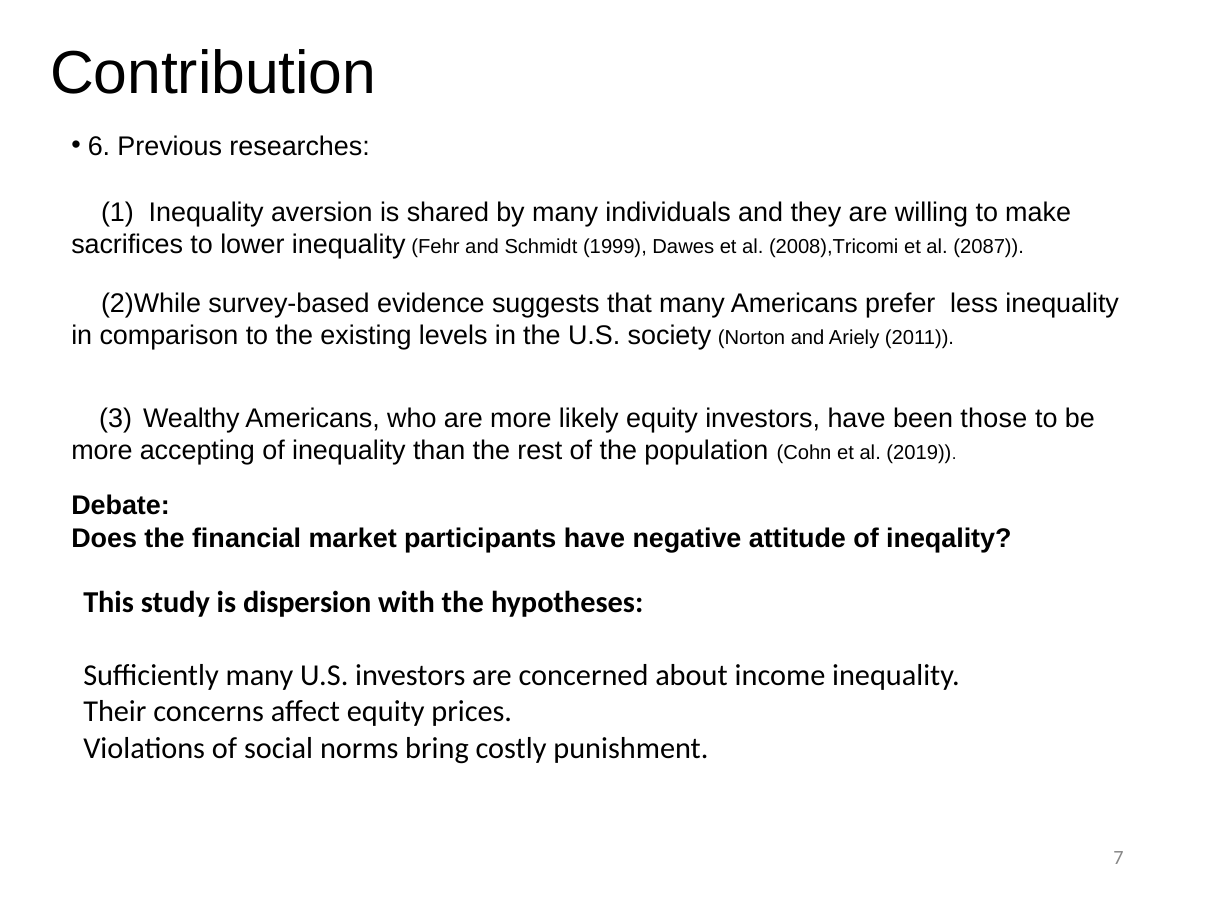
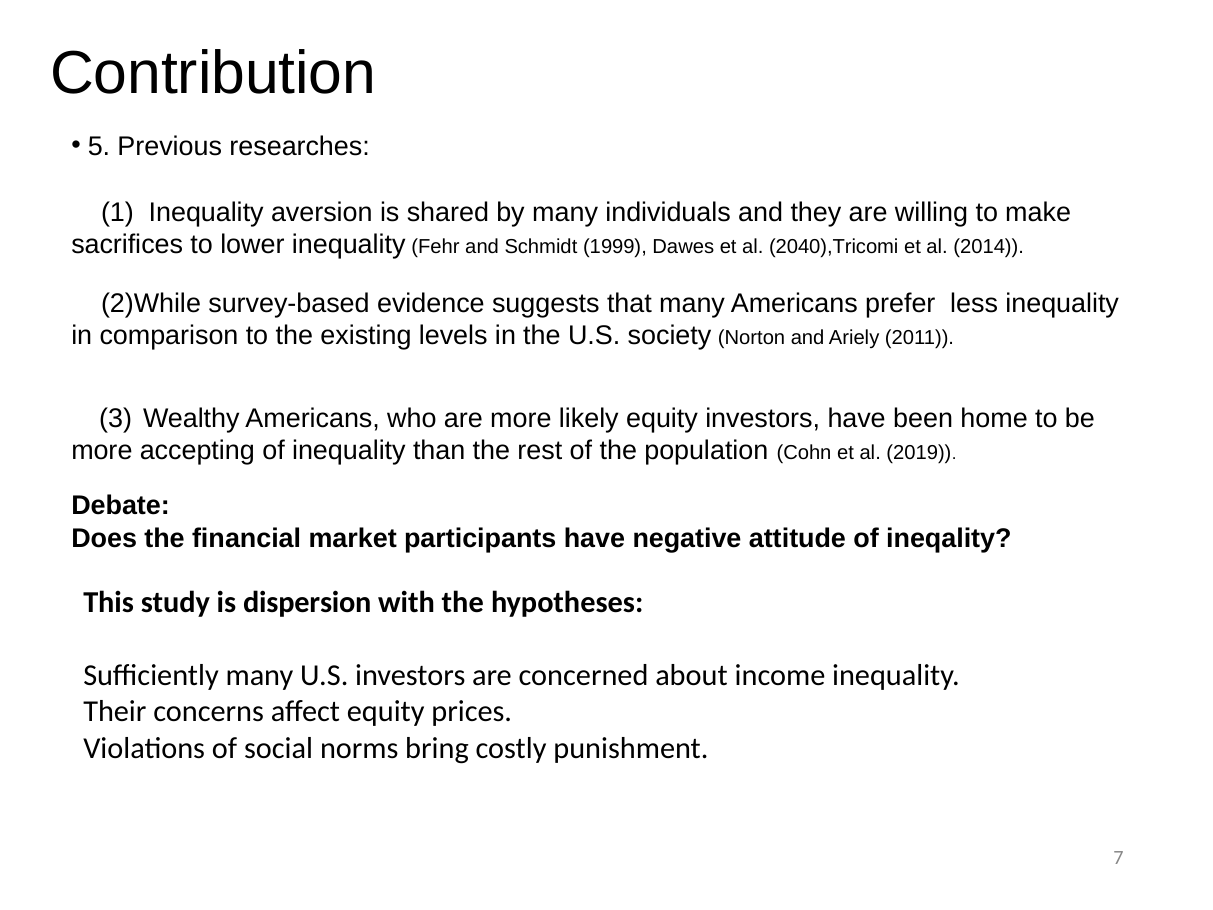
6: 6 -> 5
2008),Tricomi: 2008),Tricomi -> 2040),Tricomi
2087: 2087 -> 2014
those: those -> home
